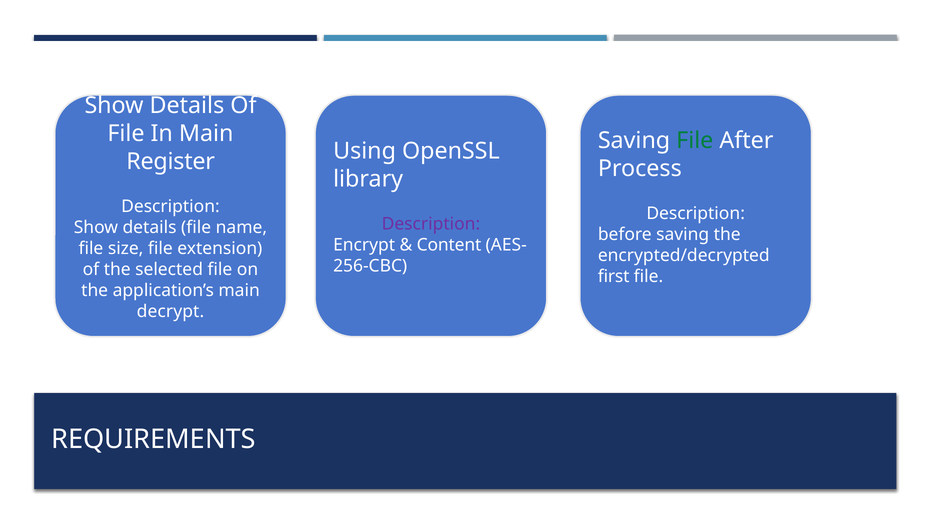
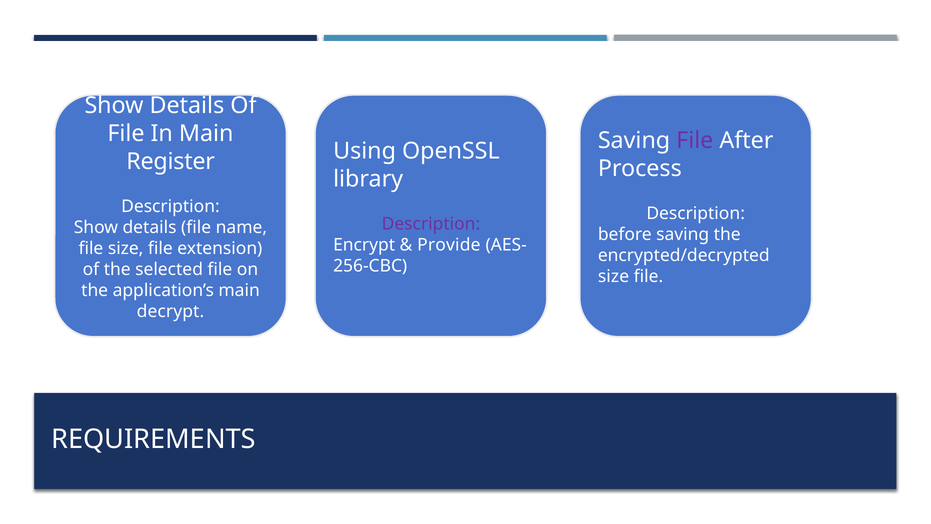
File at (695, 141) colour: green -> purple
Content: Content -> Provide
first at (614, 276): first -> size
